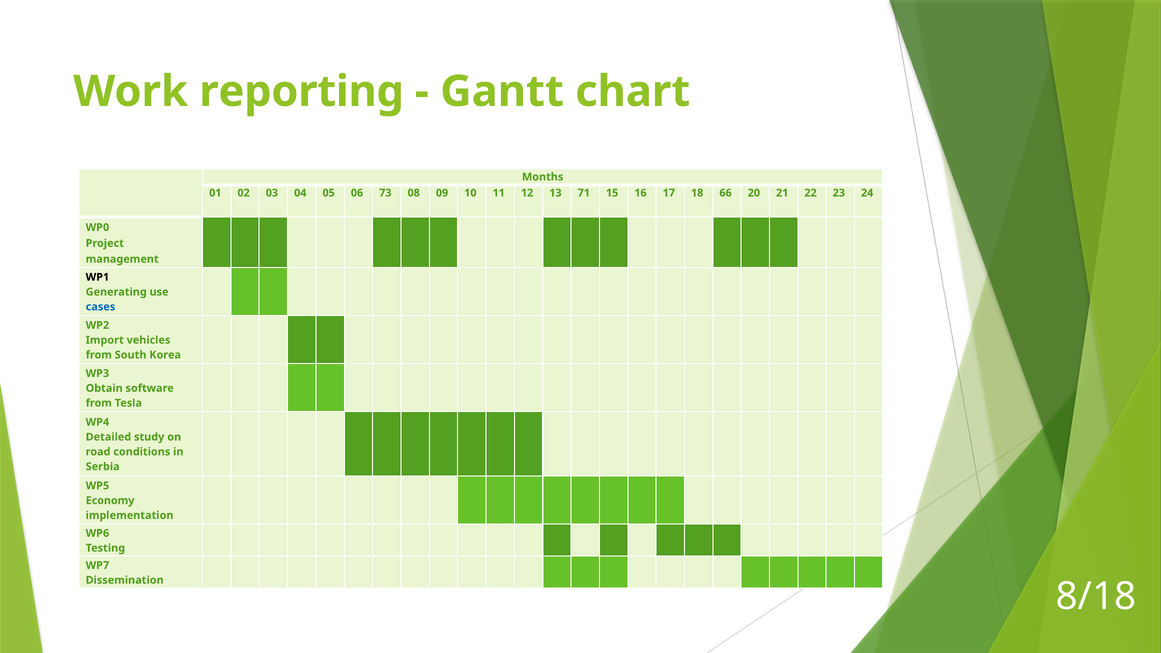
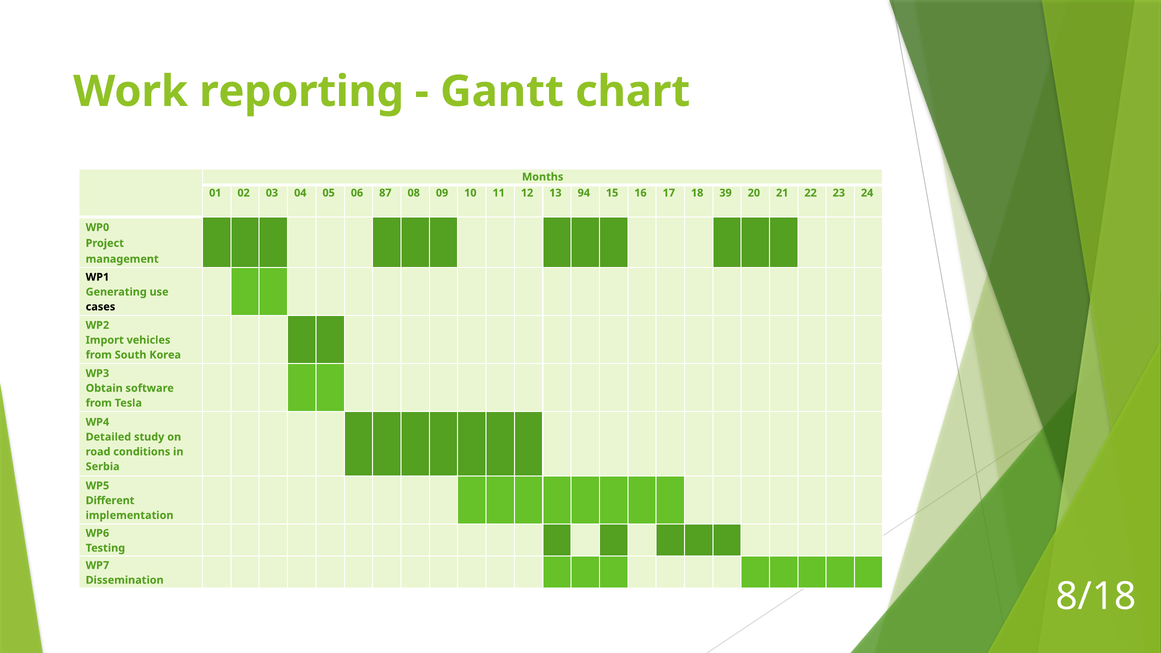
73: 73 -> 87
71: 71 -> 94
66: 66 -> 39
cases colour: blue -> black
Economy: Economy -> Different
